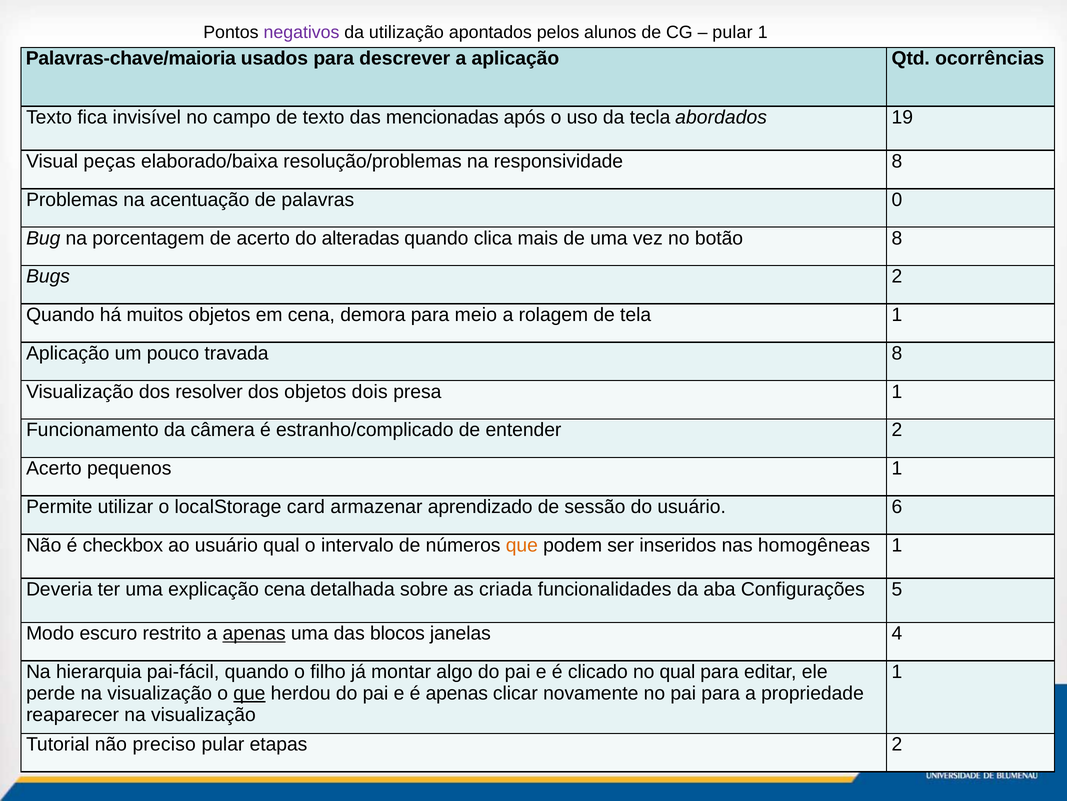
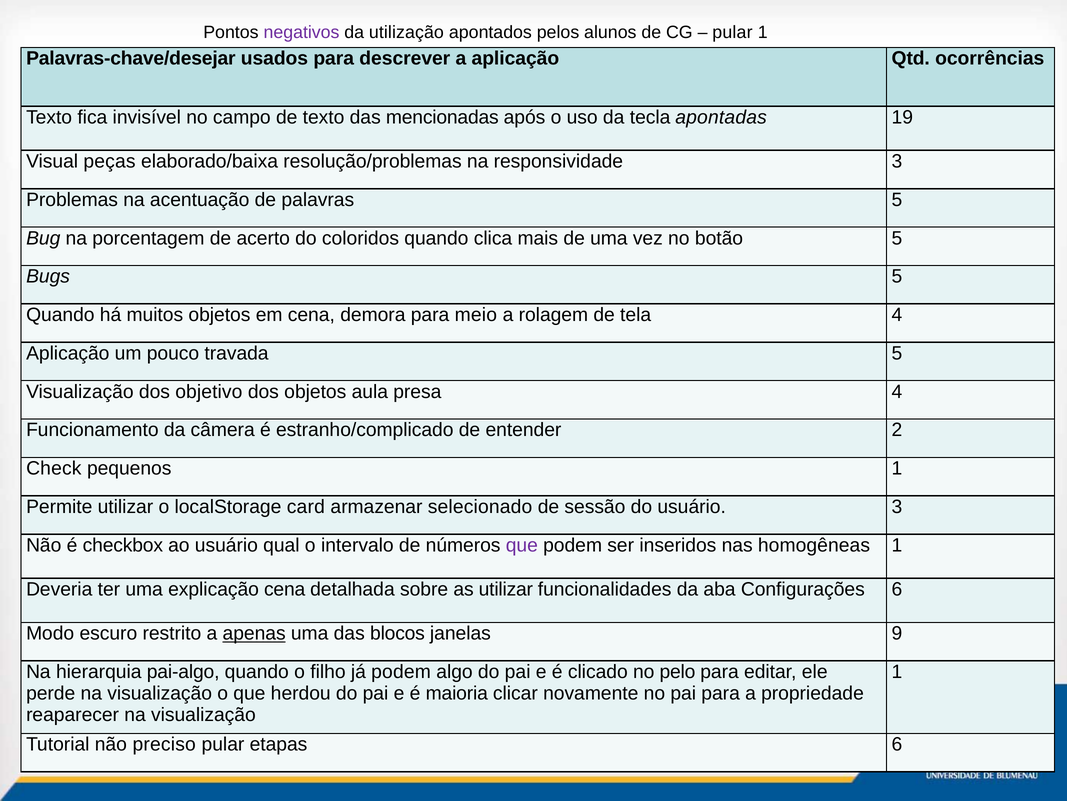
Palavras-chave/maioria: Palavras-chave/maioria -> Palavras-chave/desejar
abordados: abordados -> apontadas
responsividade 8: 8 -> 3
palavras 0: 0 -> 5
alteradas: alteradas -> coloridos
botão 8: 8 -> 5
Bugs 2: 2 -> 5
tela 1: 1 -> 4
travada 8: 8 -> 5
resolver: resolver -> objetivo
dois: dois -> aula
presa 1: 1 -> 4
Acerto at (54, 468): Acerto -> Check
aprendizado: aprendizado -> selecionado
usuário 6: 6 -> 3
que at (522, 545) colour: orange -> purple
as criada: criada -> utilizar
Configurações 5: 5 -> 6
4: 4 -> 9
pai-fácil: pai-fácil -> pai-algo
já montar: montar -> podem
no qual: qual -> pelo
que at (249, 693) underline: present -> none
é apenas: apenas -> maioria
etapas 2: 2 -> 6
